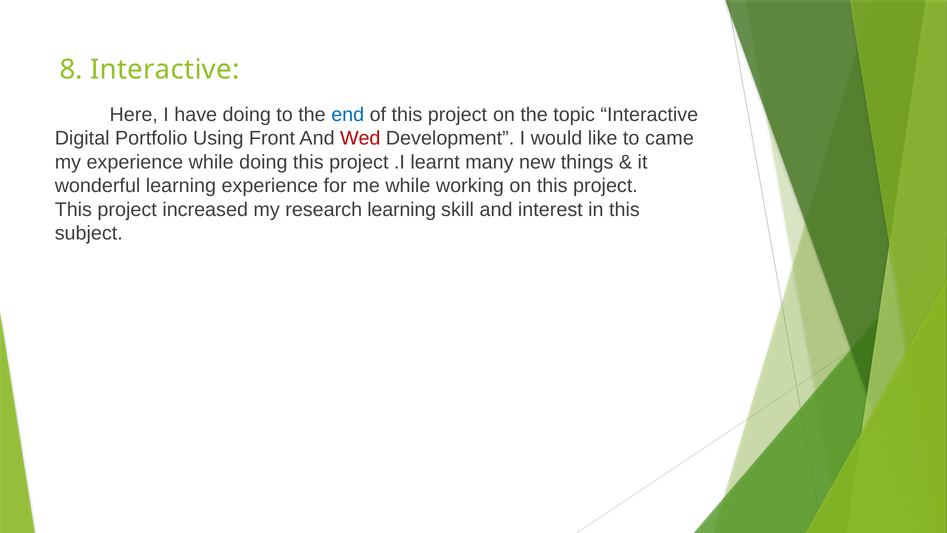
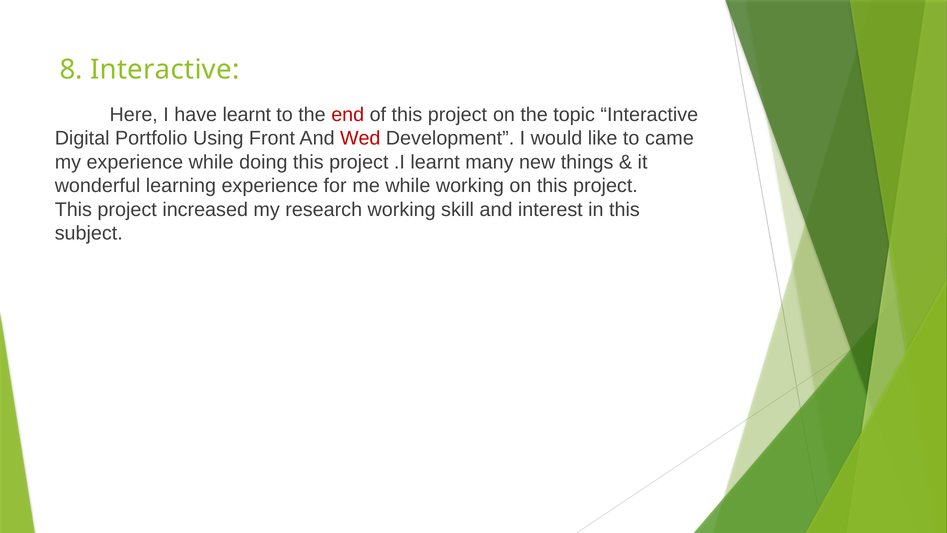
have doing: doing -> learnt
end colour: blue -> red
research learning: learning -> working
